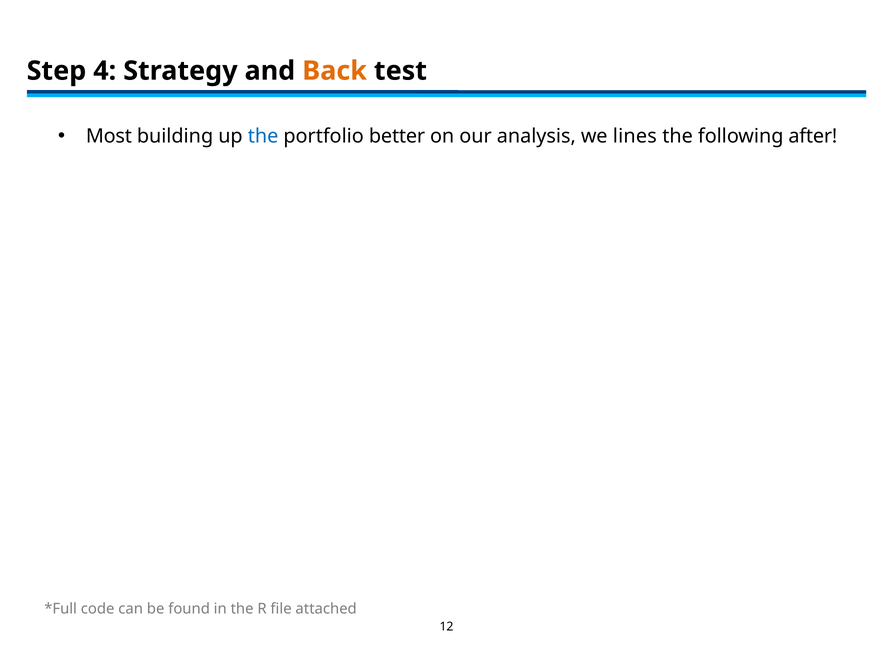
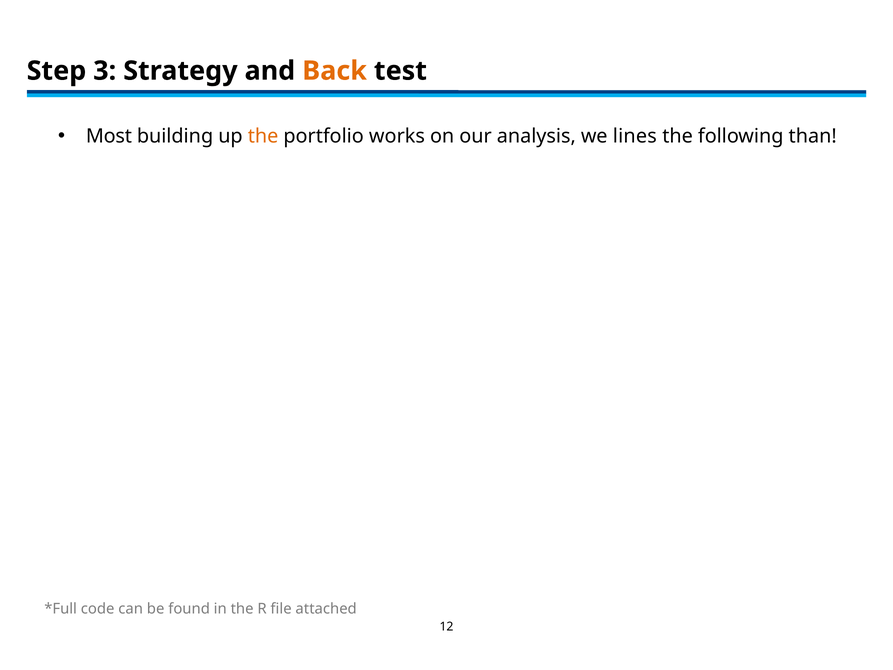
4: 4 -> 3
the at (263, 136) colour: blue -> orange
better: better -> works
after: after -> than
